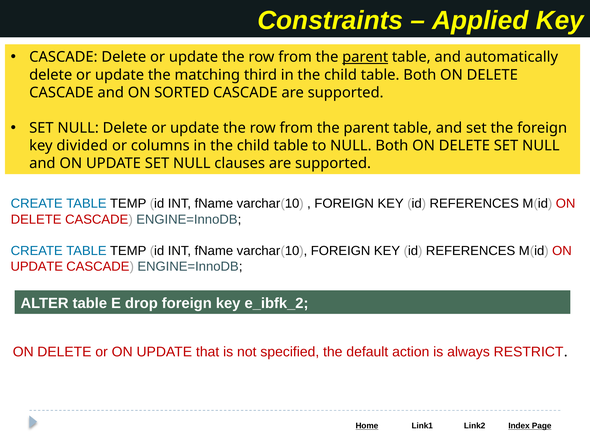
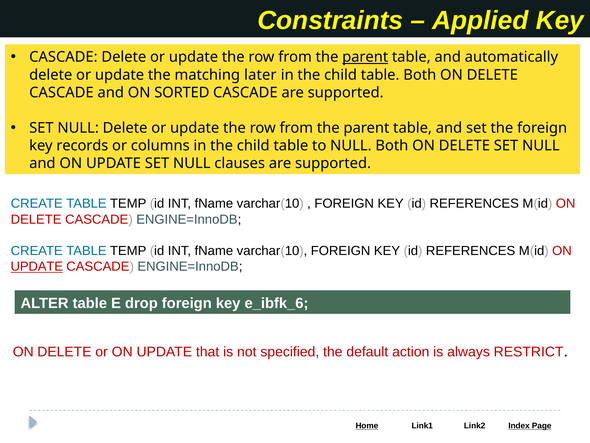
third: third -> later
divided: divided -> records
UPDATE at (37, 266) underline: none -> present
e_ibfk_2: e_ibfk_2 -> e_ibfk_6
